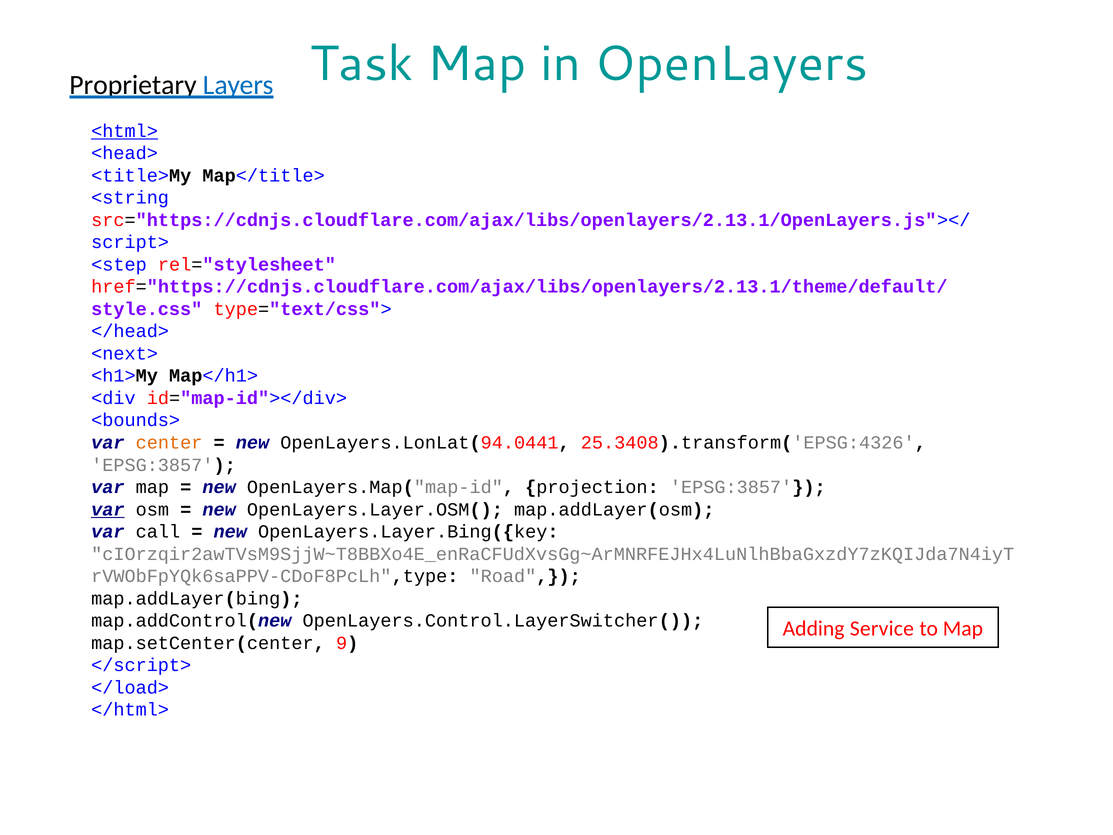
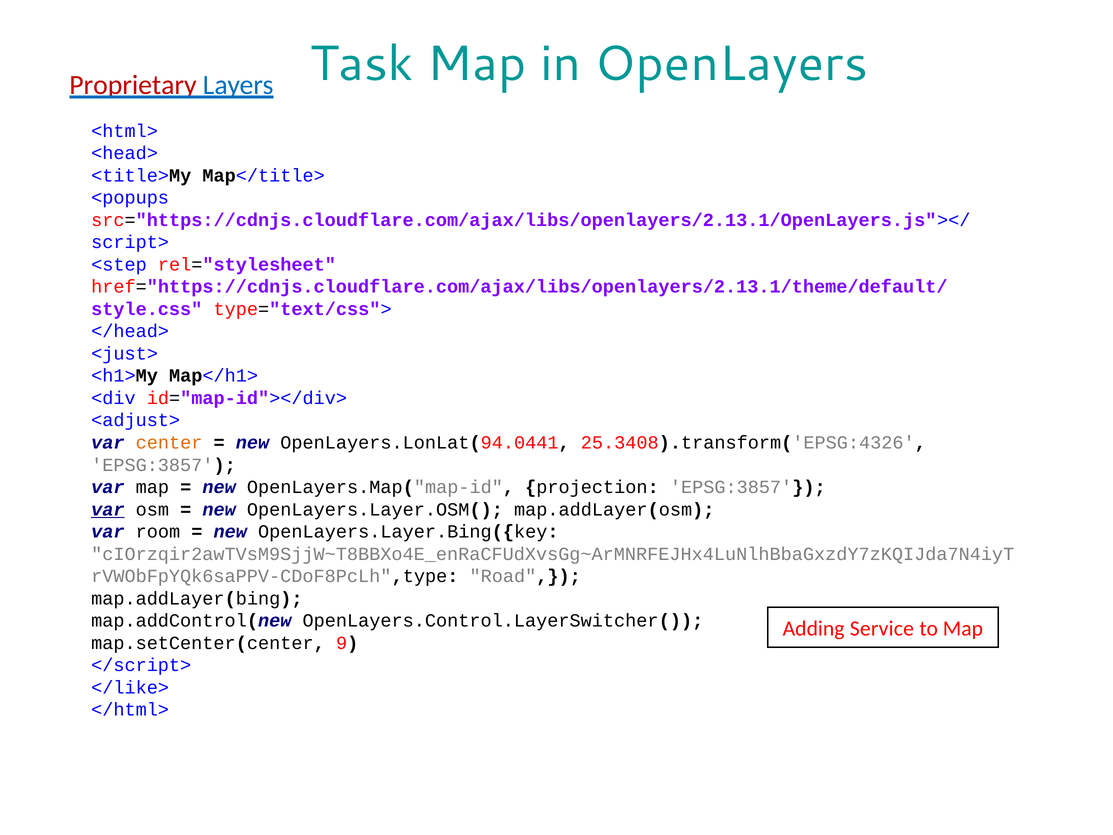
Proprietary colour: black -> red
<html> underline: present -> none
<string: <string -> <popups
<next>: <next> -> <just>
<bounds>: <bounds> -> <adjust>
call: call -> room
</load>: </load> -> </like>
